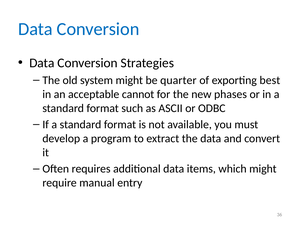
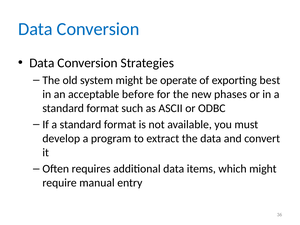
quarter: quarter -> operate
cannot: cannot -> before
